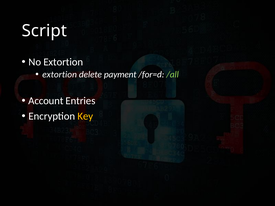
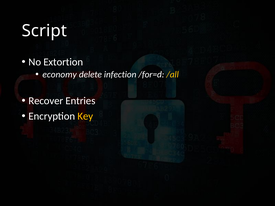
extortion at (60, 75): extortion -> economy
payment: payment -> infection
/all colour: light green -> yellow
Account: Account -> Recover
